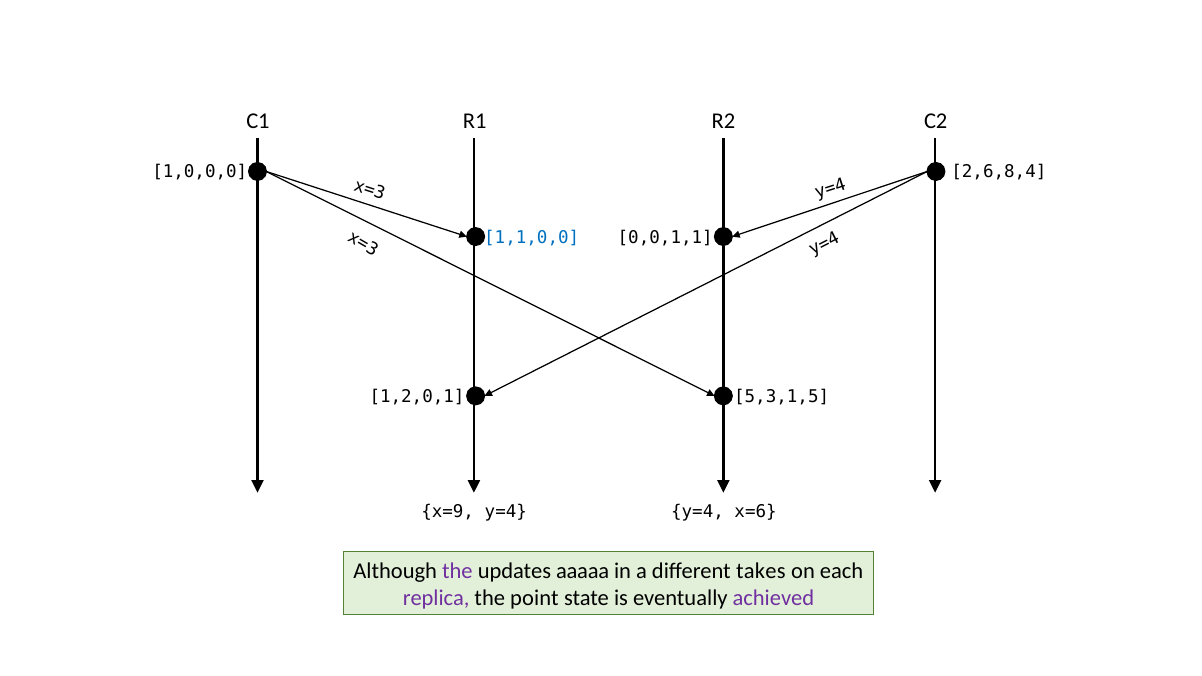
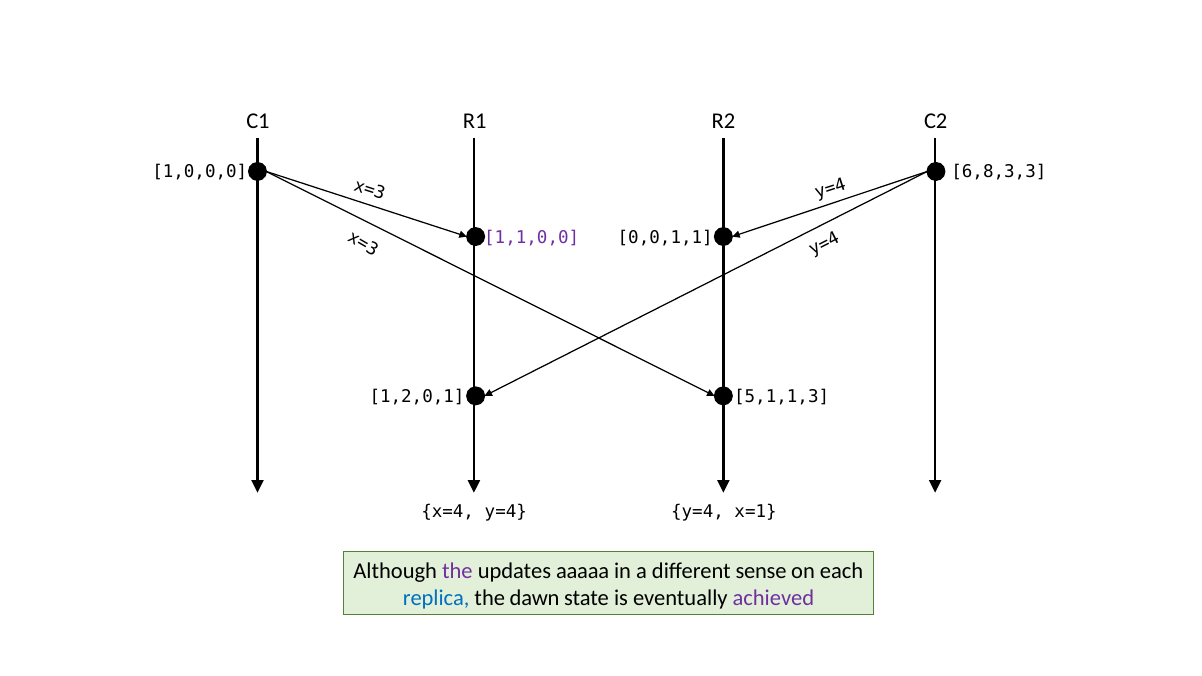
2,6,8,4: 2,6,8,4 -> 6,8,3,3
1,1,0,0 colour: blue -> purple
5,3,1,5: 5,3,1,5 -> 5,1,1,3
x=9: x=9 -> x=4
x=6: x=6 -> x=1
takes: takes -> sense
replica colour: purple -> blue
point: point -> dawn
